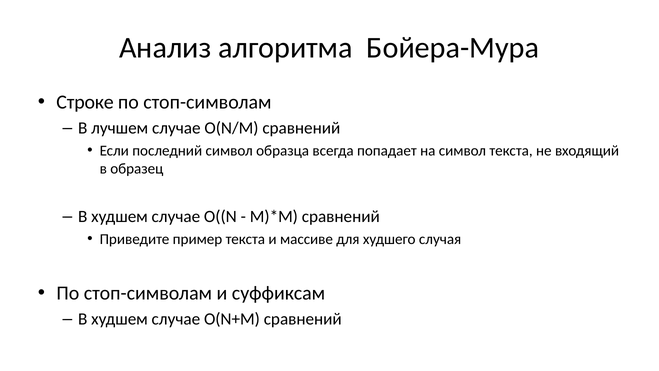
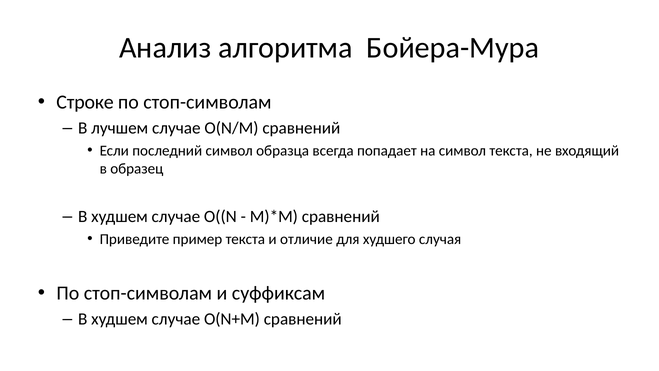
массиве: массиве -> отличие
